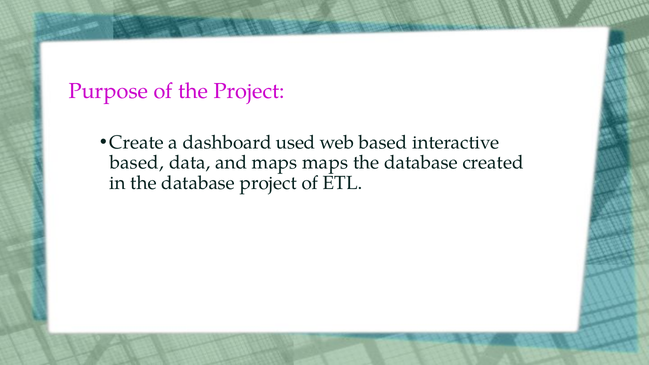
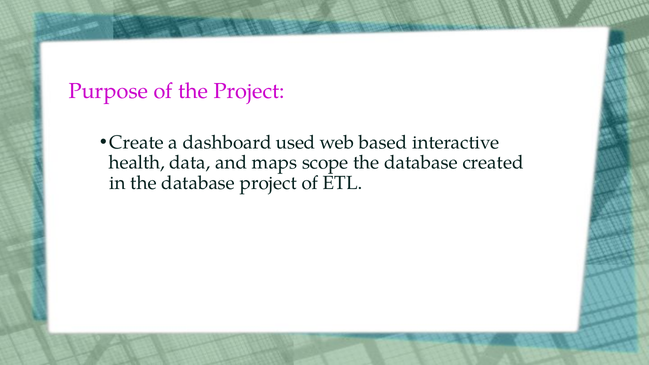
based at (137, 163): based -> health
maps maps: maps -> scope
